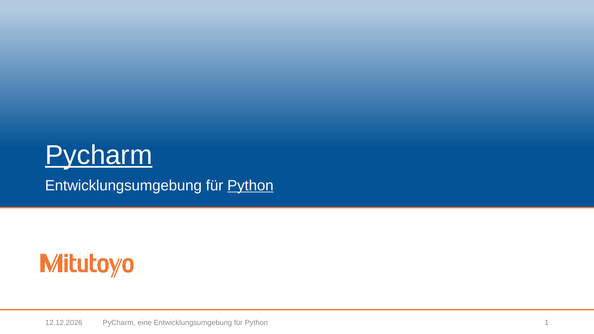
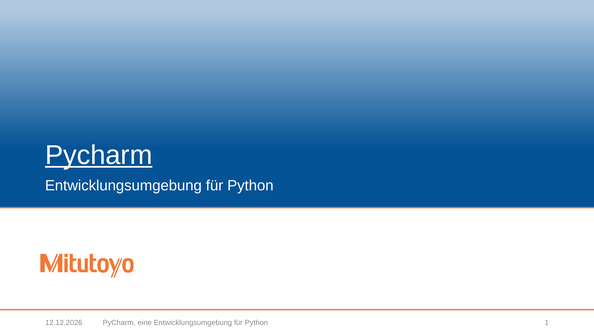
Python at (250, 186) underline: present -> none
